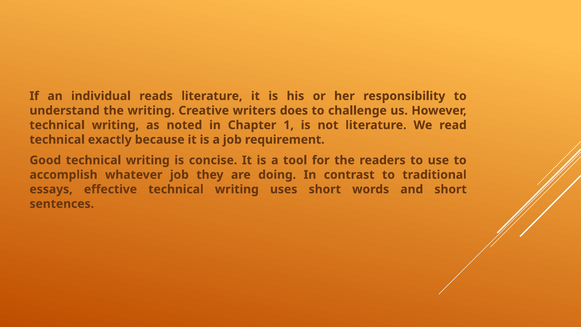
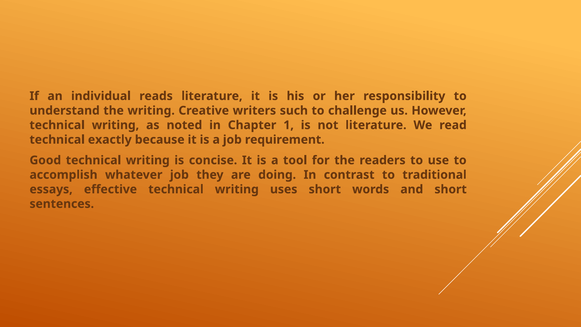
does: does -> such
